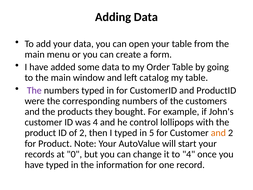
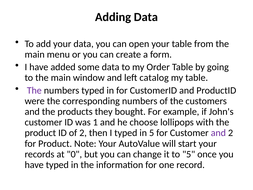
was 4: 4 -> 1
control: control -> choose
and at (218, 133) colour: orange -> purple
to 4: 4 -> 5
